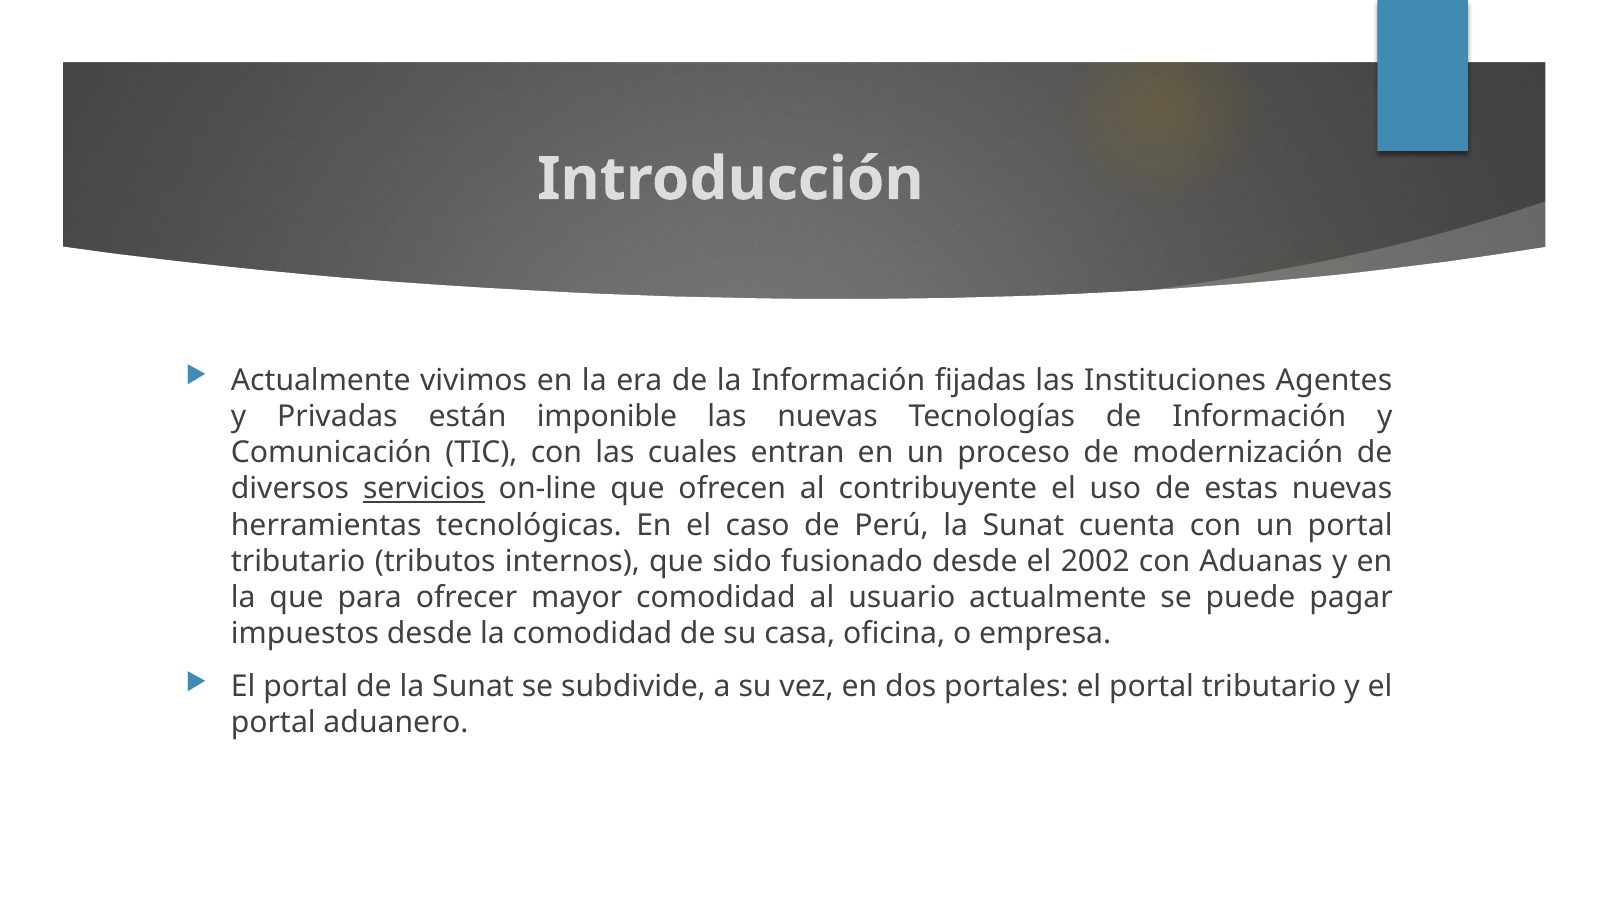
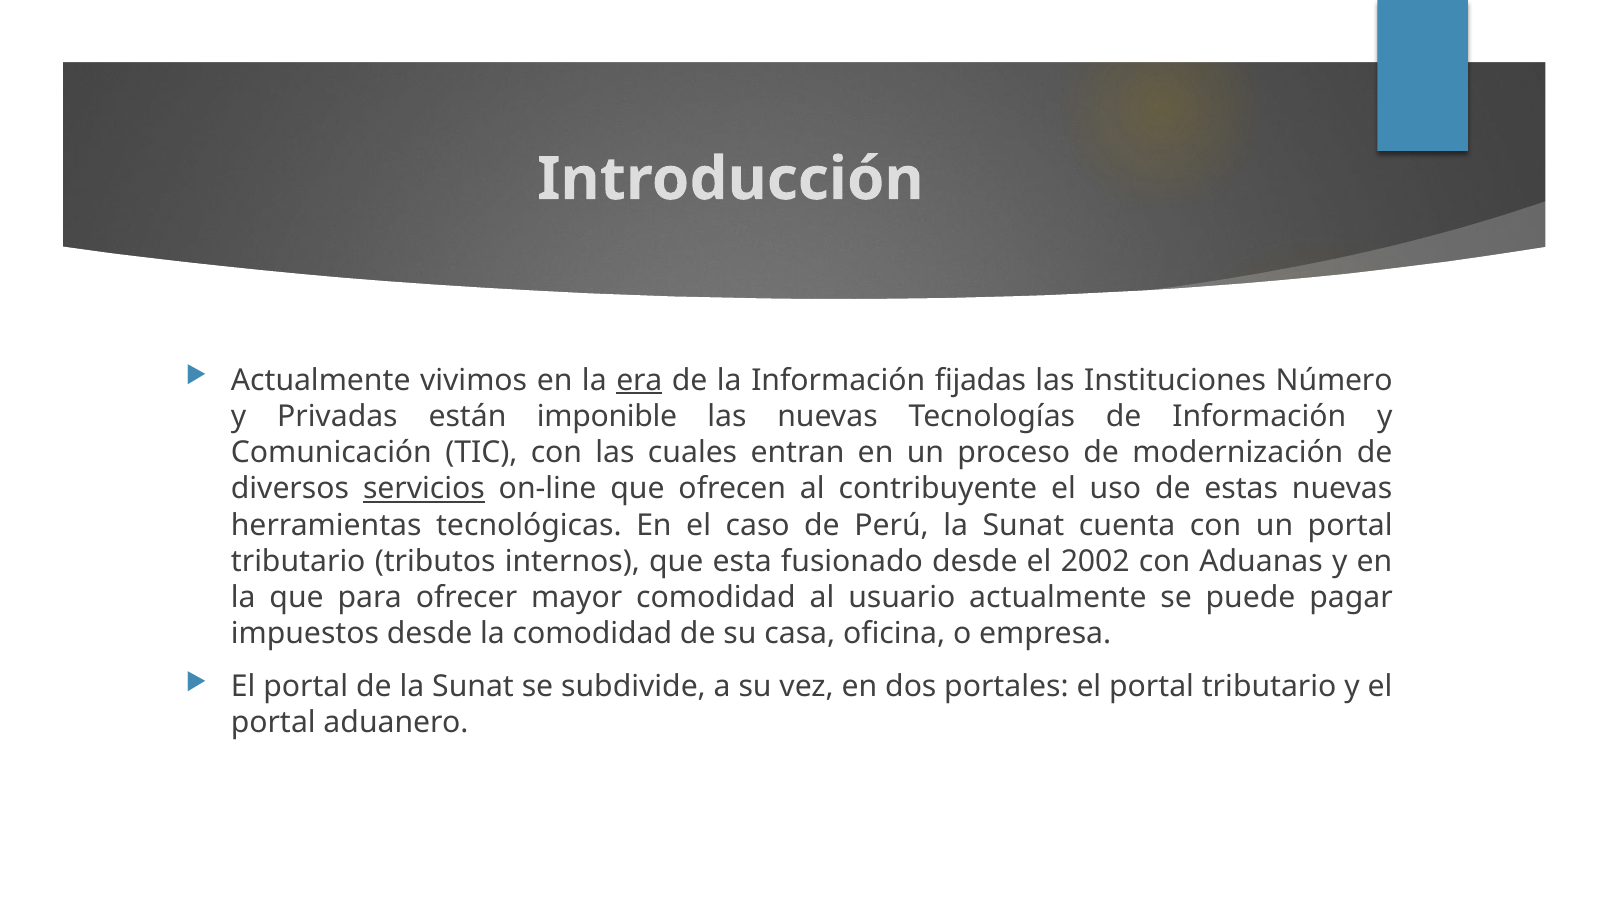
era underline: none -> present
Agentes: Agentes -> Número
sido: sido -> esta
